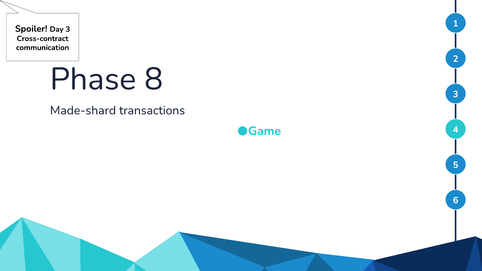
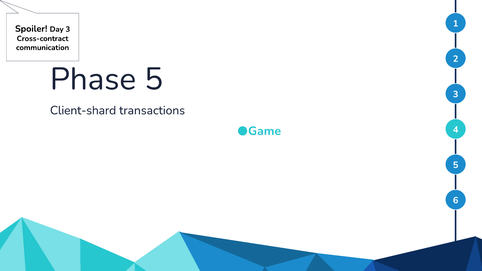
Phase 8: 8 -> 5
Made-shard: Made-shard -> Client-shard
